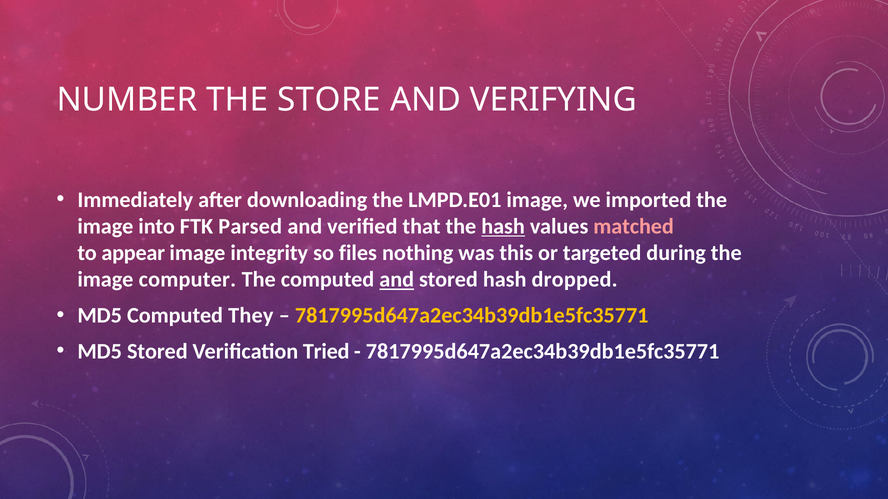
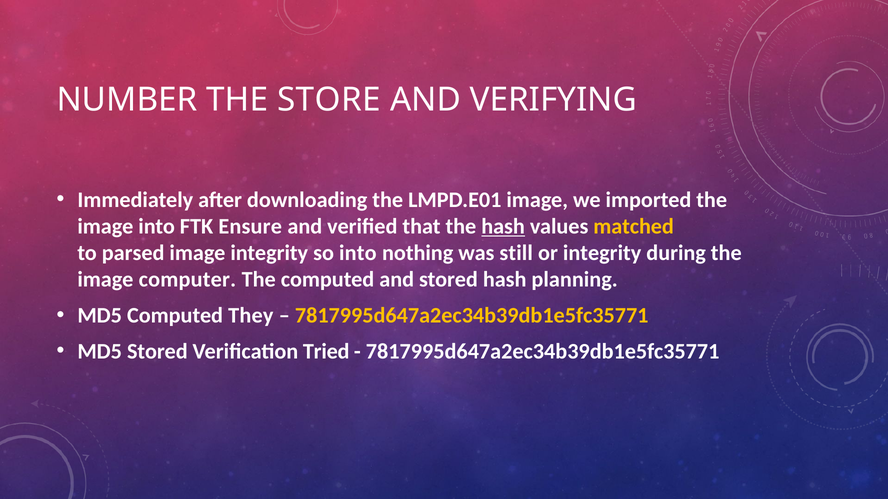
Parsed: Parsed -> Ensure
matched colour: pink -> yellow
appear: appear -> parsed
so files: files -> into
this: this -> still
or targeted: targeted -> integrity
and at (397, 280) underline: present -> none
dropped: dropped -> planning
